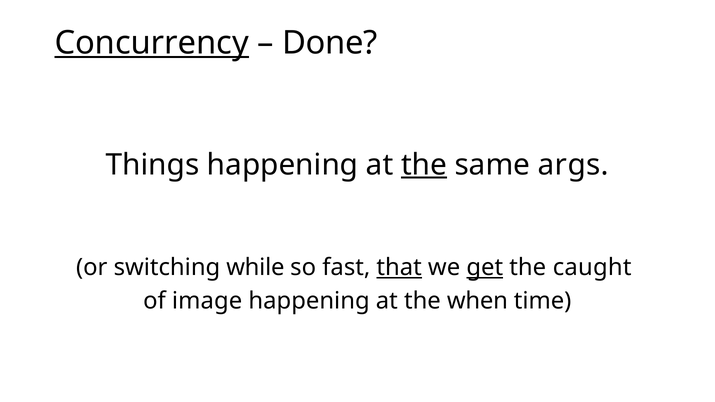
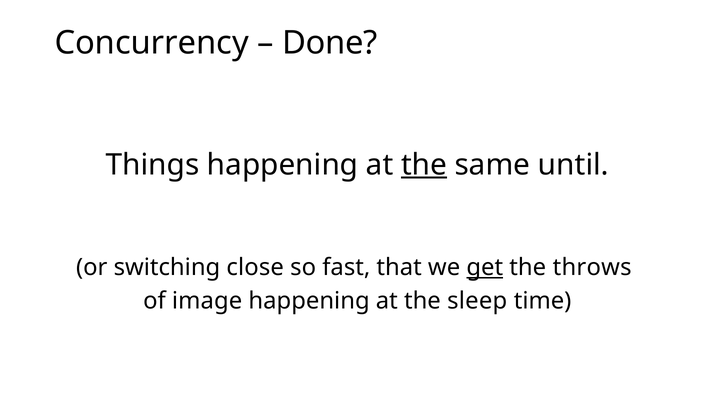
Concurrency underline: present -> none
args: args -> until
while: while -> close
that underline: present -> none
caught: caught -> throws
when: when -> sleep
